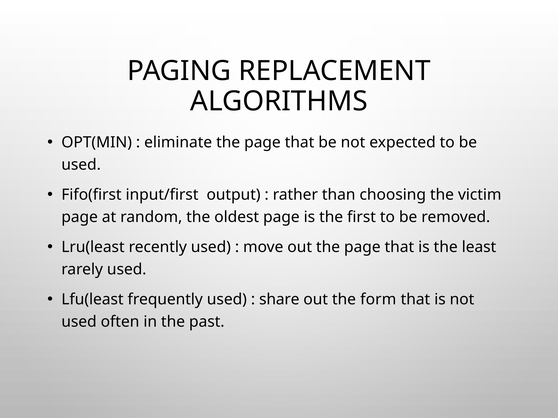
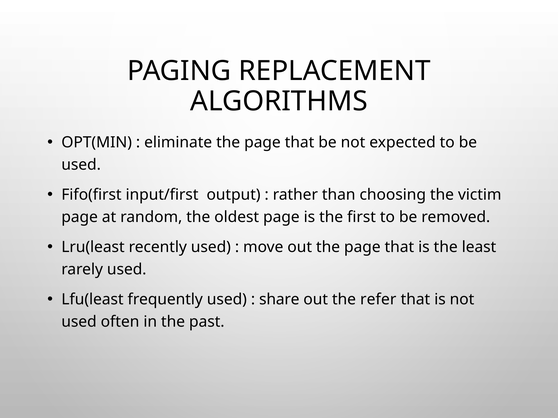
form: form -> refer
